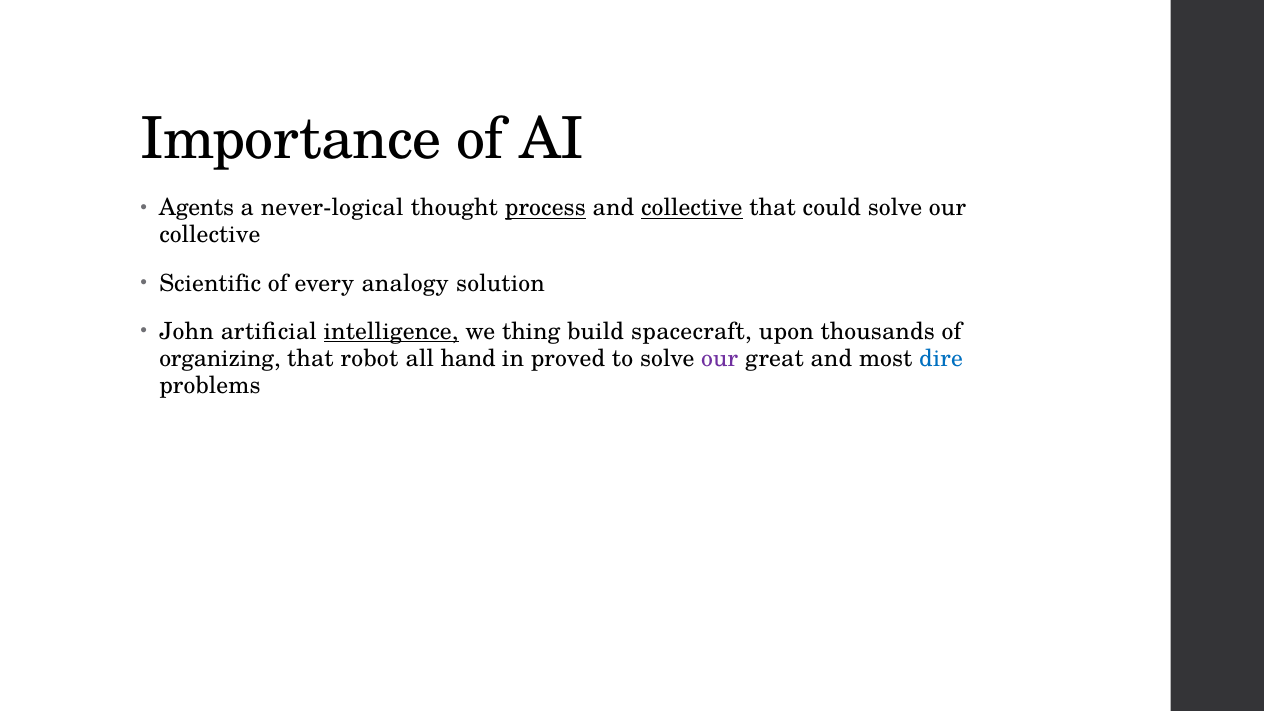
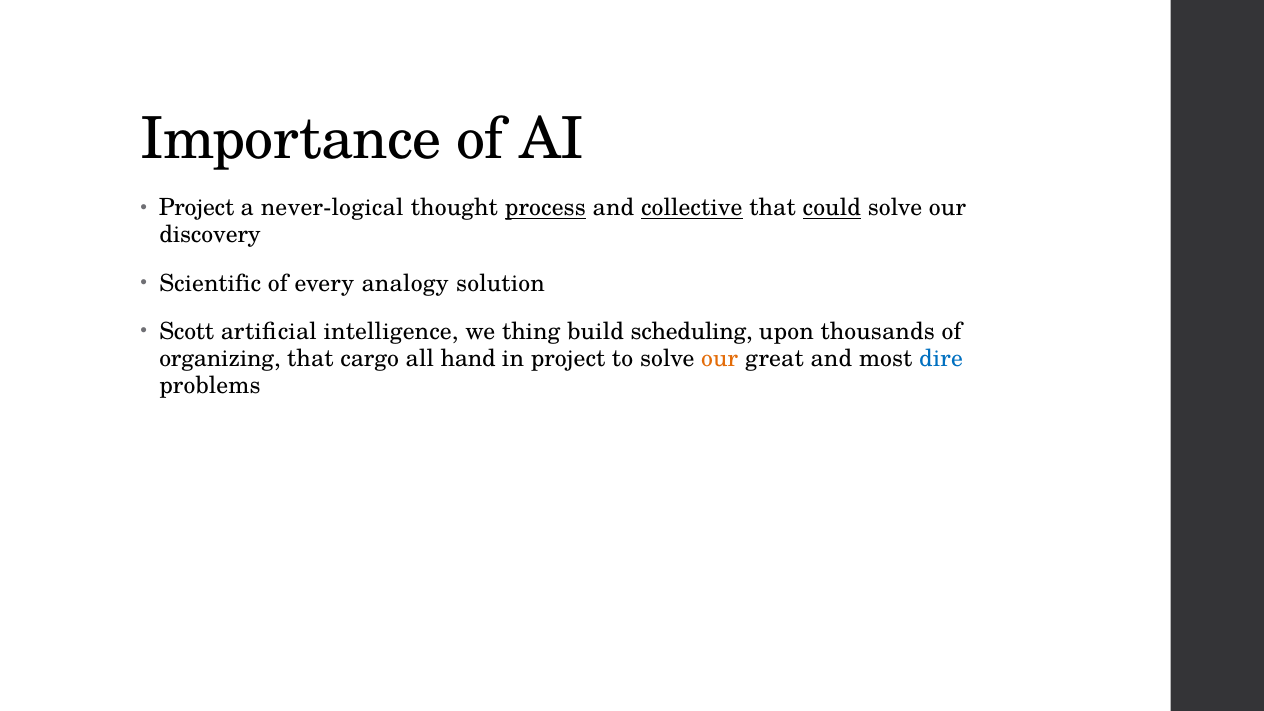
Agents at (197, 208): Agents -> Project
could underline: none -> present
collective at (210, 235): collective -> discovery
John: John -> Scott
intelligence underline: present -> none
spacecraft: spacecraft -> scheduling
robot: robot -> cargo
in proved: proved -> project
our at (720, 358) colour: purple -> orange
